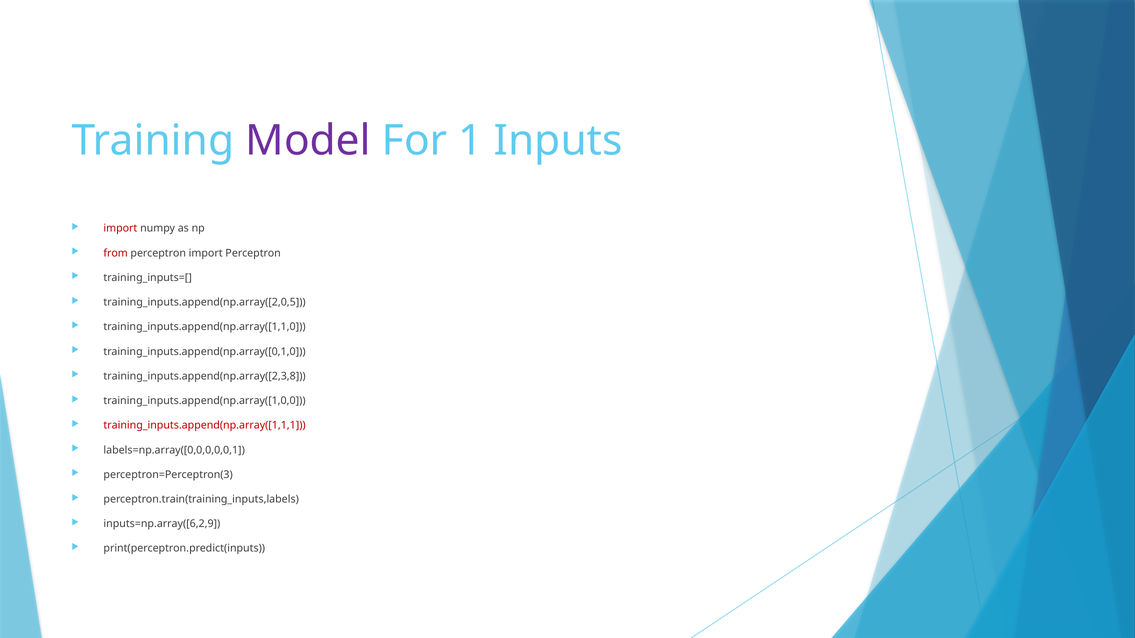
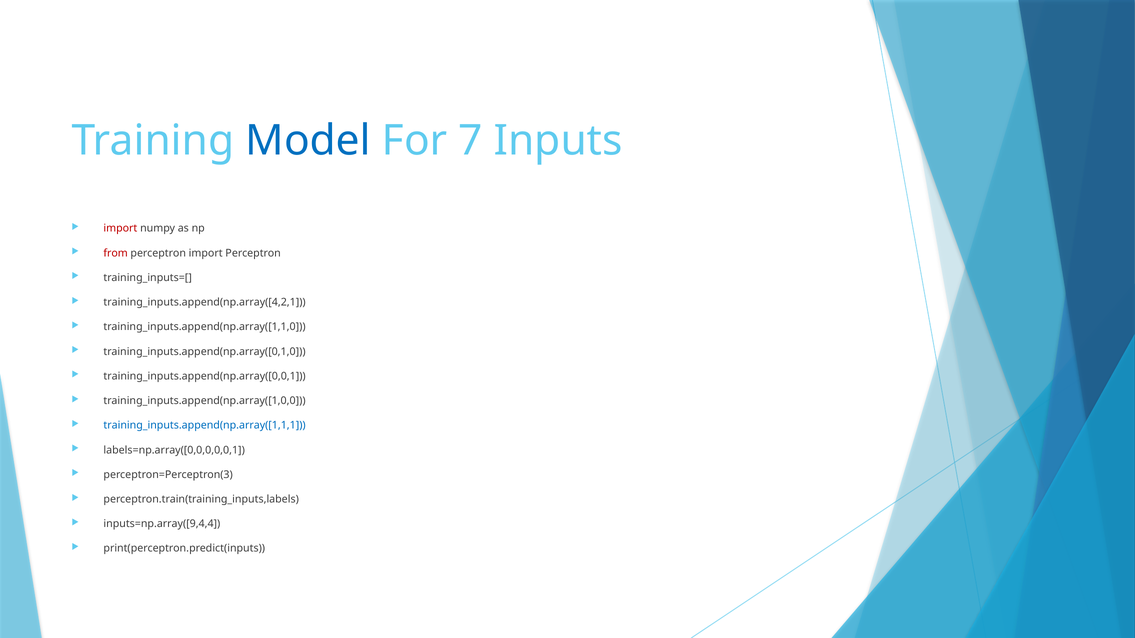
Model colour: purple -> blue
1: 1 -> 7
training_inputs.append(np.array([2,0,5: training_inputs.append(np.array([2,0,5 -> training_inputs.append(np.array([4,2,1
training_inputs.append(np.array([2,3,8: training_inputs.append(np.array([2,3,8 -> training_inputs.append(np.array([0,0,1
training_inputs.append(np.array([1,1,1 colour: red -> blue
inputs=np.array([6,2,9: inputs=np.array([6,2,9 -> inputs=np.array([9,4,4
